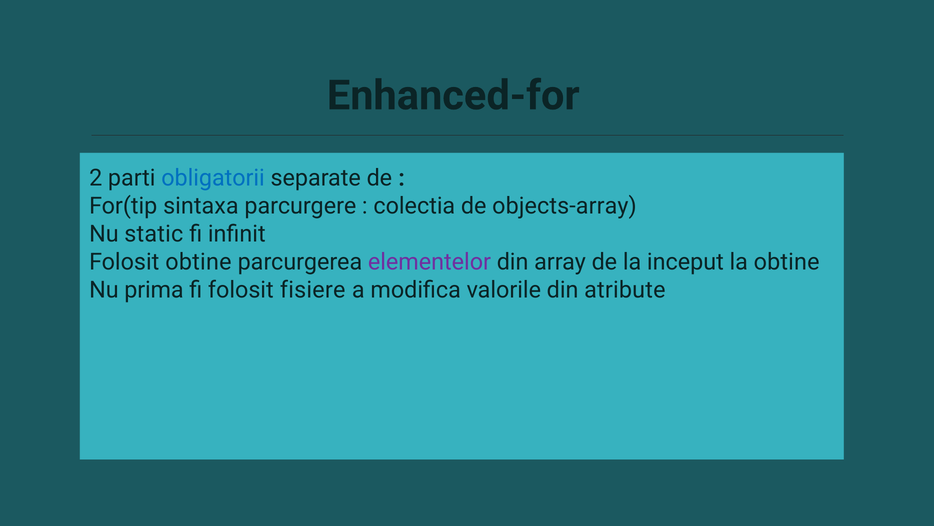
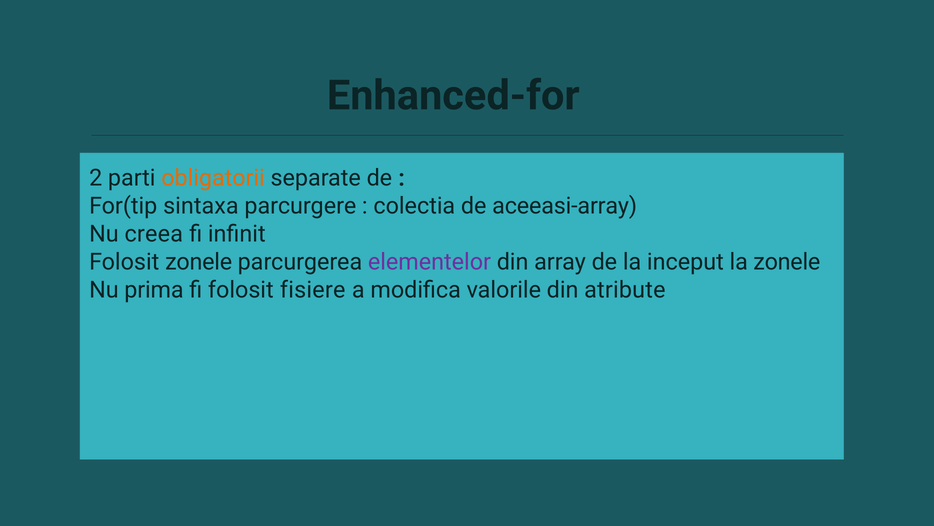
obligatorii colour: blue -> orange
objects-array: objects-array -> aceeasi-array
static: static -> creea
Folosit obtine: obtine -> zonele
la obtine: obtine -> zonele
